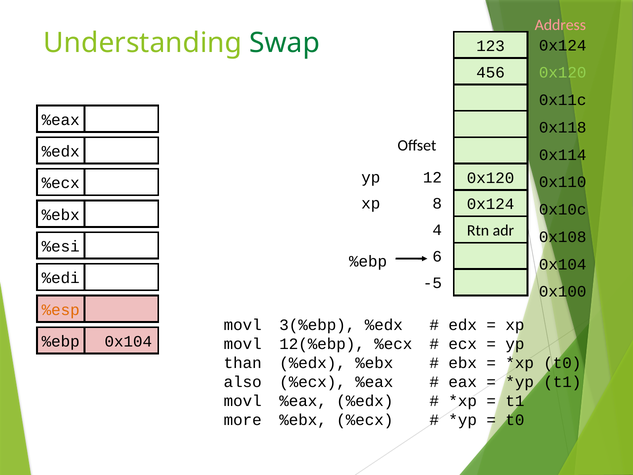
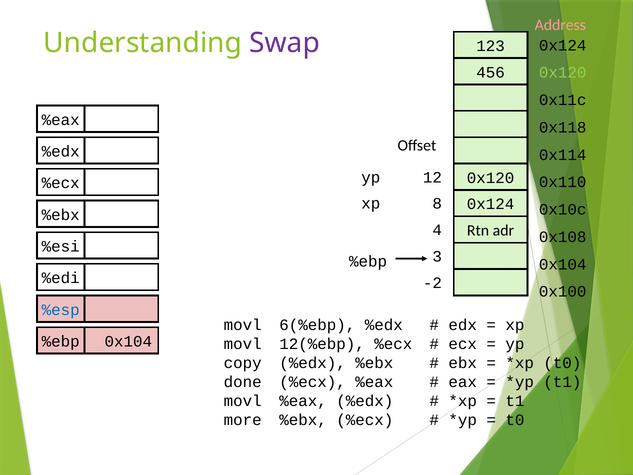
Swap colour: green -> purple
6: 6 -> 3
-5: -5 -> -2
%esp colour: orange -> blue
3(%ebp: 3(%ebp -> 6(%ebp
than: than -> copy
also: also -> done
